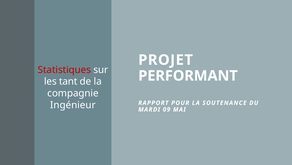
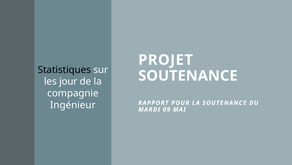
Statistiques colour: red -> black
PERFORMANT at (188, 75): PERFORMANT -> SOUTENANCE
tant: tant -> jour
